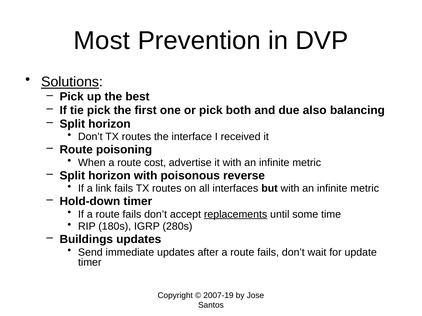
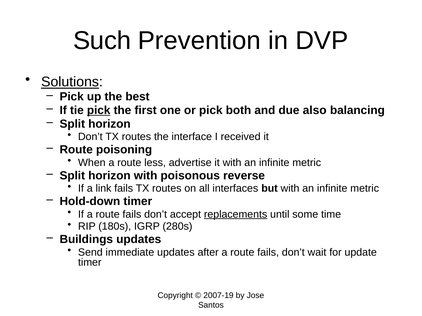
Most: Most -> Such
pick at (99, 111) underline: none -> present
cost: cost -> less
